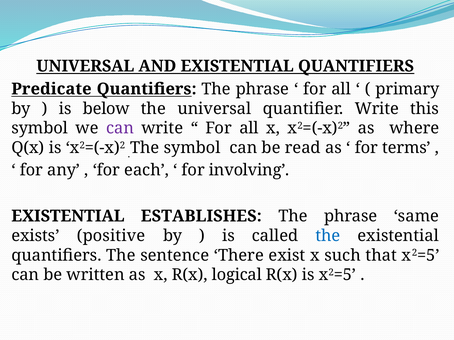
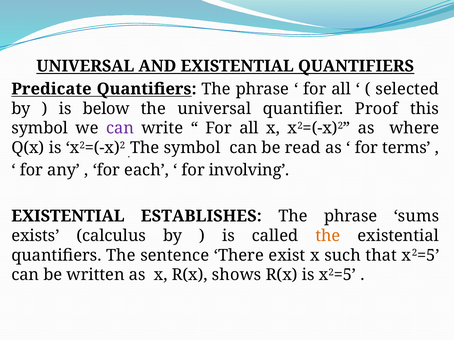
primary: primary -> selected
quantifier Write: Write -> Proof
same: same -> sums
positive: positive -> calculus
the at (328, 236) colour: blue -> orange
logical: logical -> shows
